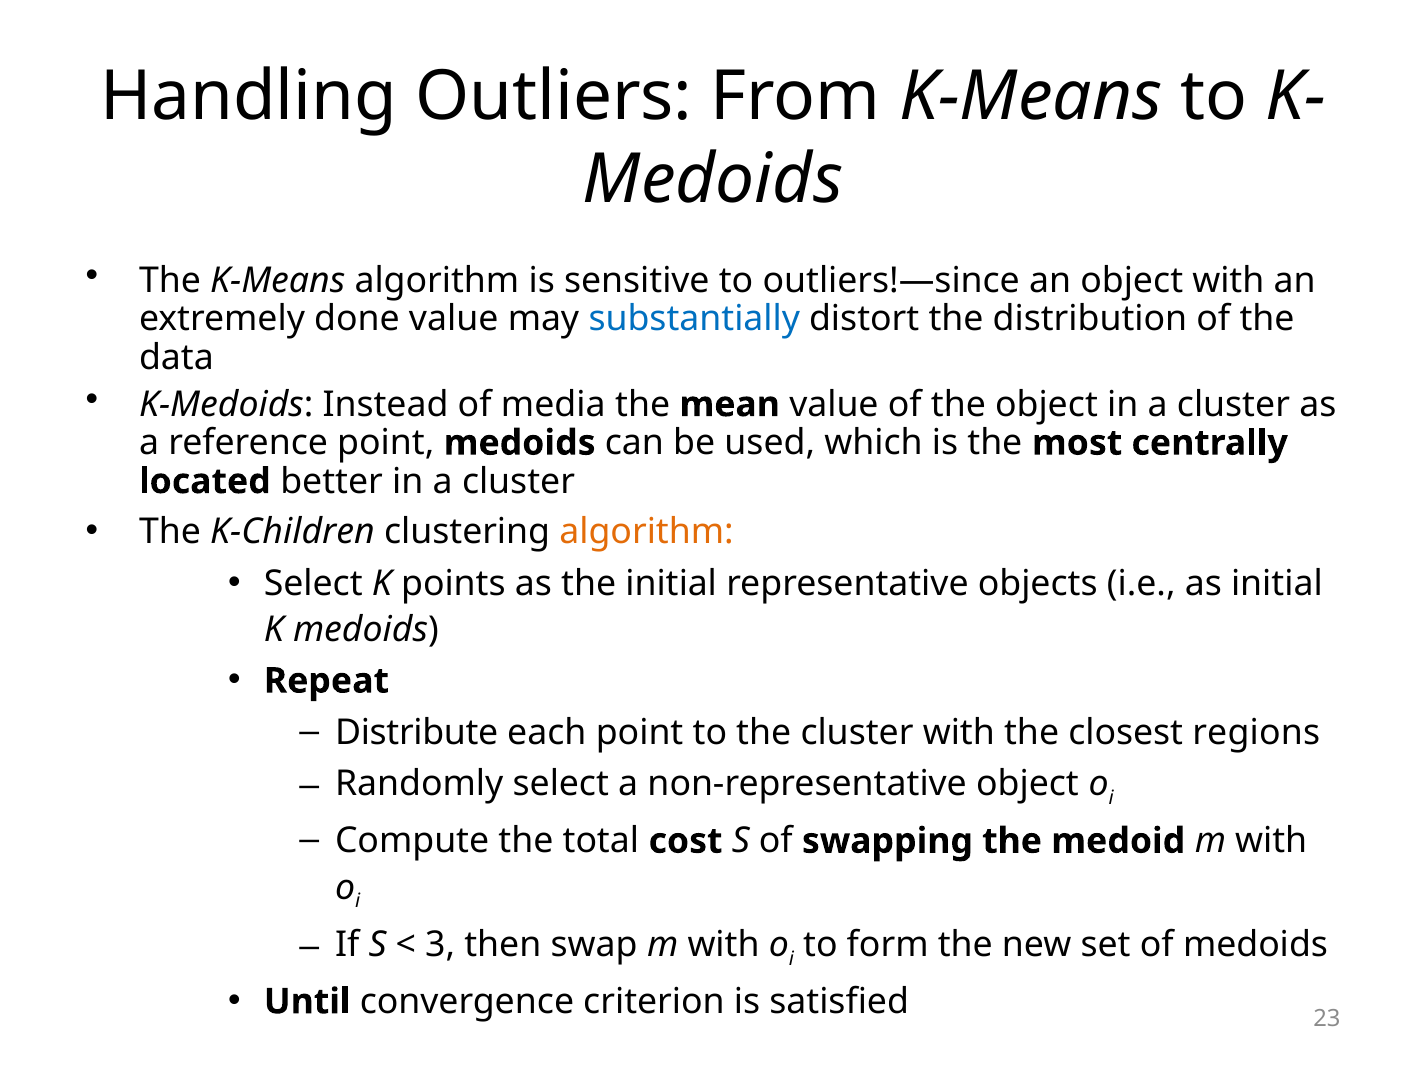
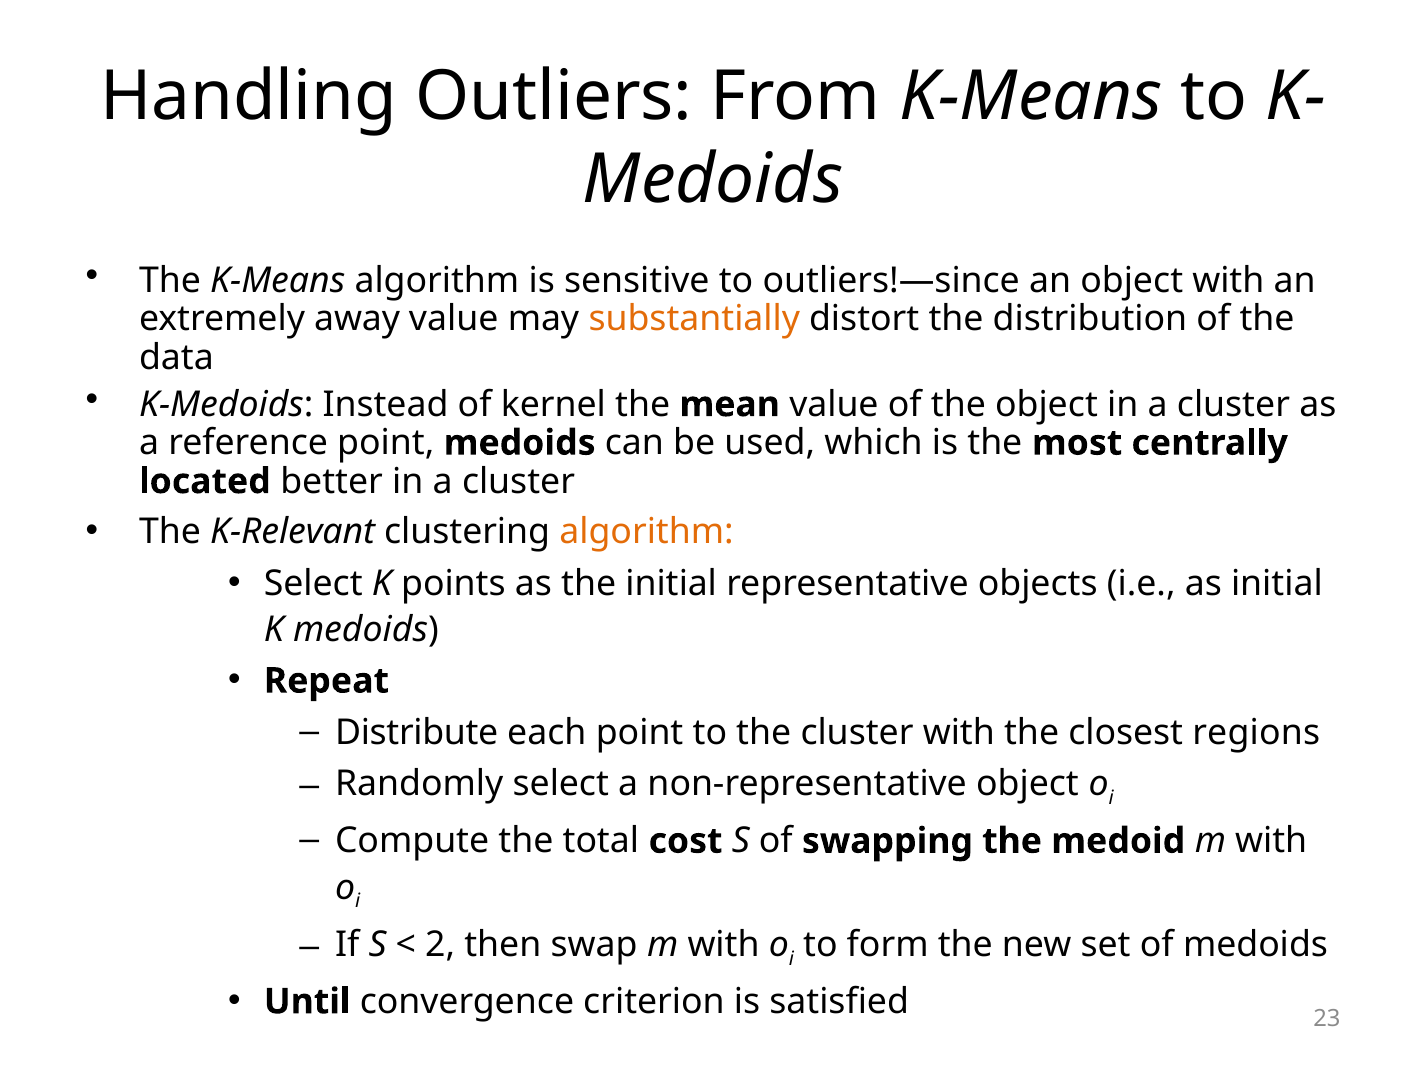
done: done -> away
substantially colour: blue -> orange
media: media -> kernel
K-Children: K-Children -> K-Relevant
3: 3 -> 2
